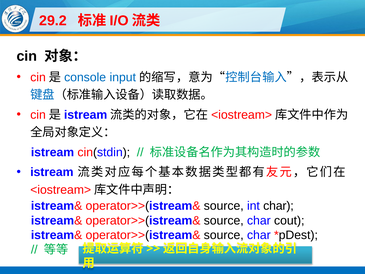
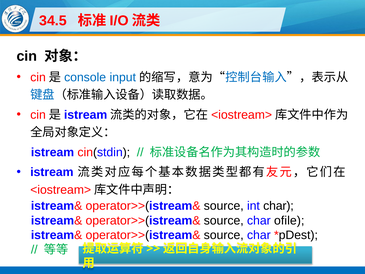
29.2: 29.2 -> 34.5
cout: cout -> ofile
